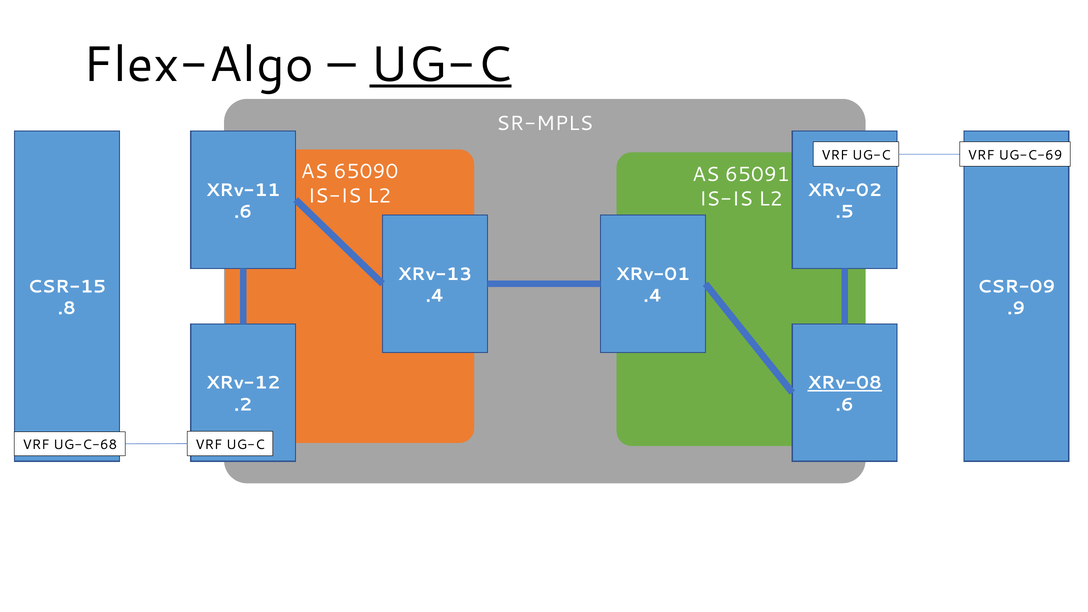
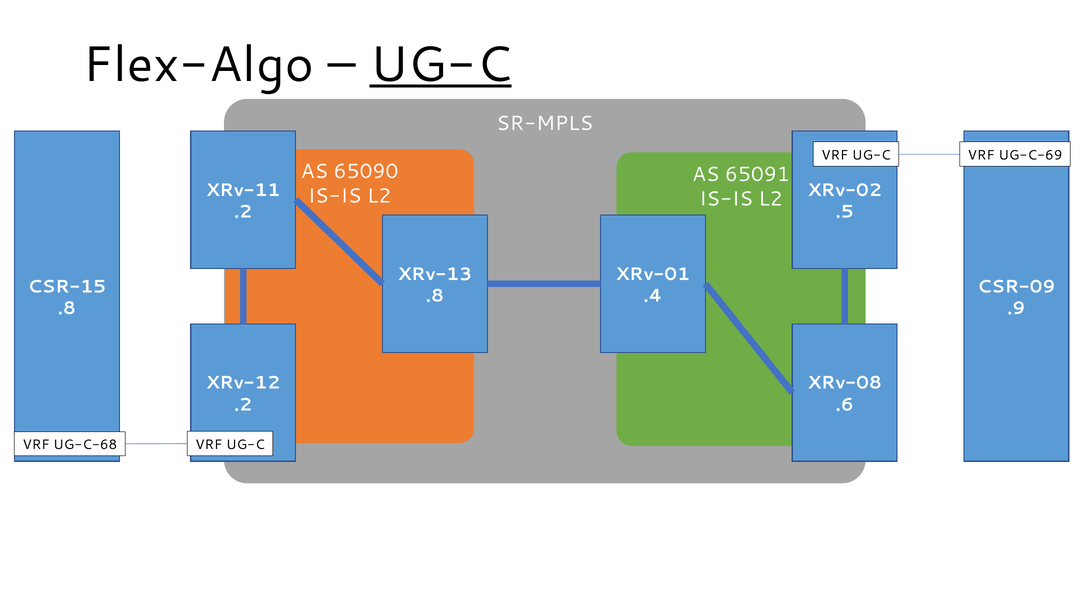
.6 at (243, 212): .6 -> .2
.4 at (435, 296): .4 -> .8
XRv-08 underline: present -> none
